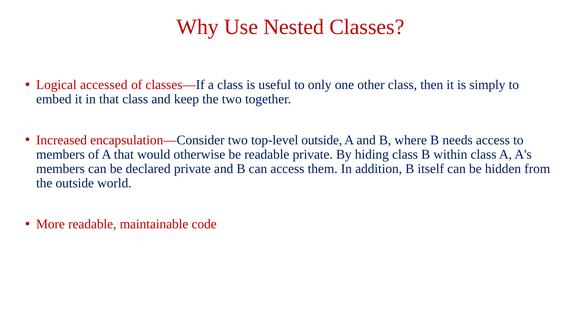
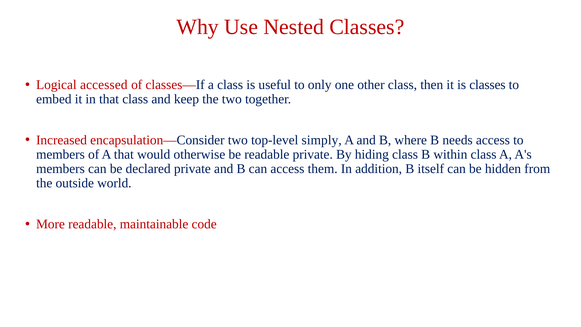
is simply: simply -> classes
top-level outside: outside -> simply
